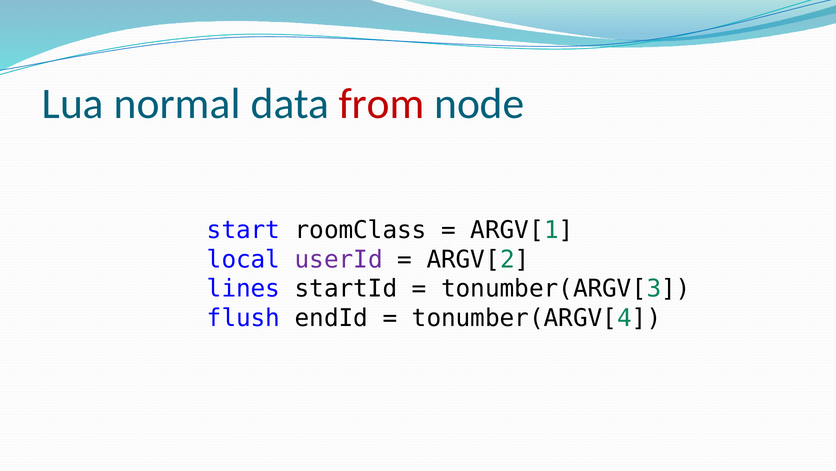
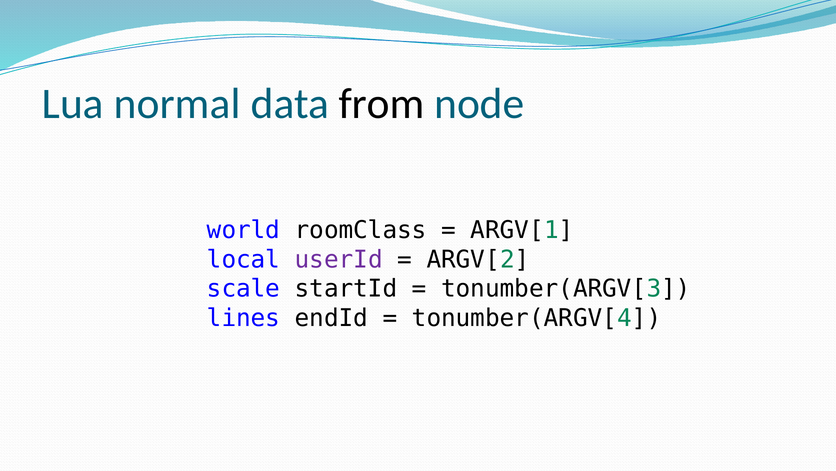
from colour: red -> black
start: start -> world
lines: lines -> scale
flush: flush -> lines
